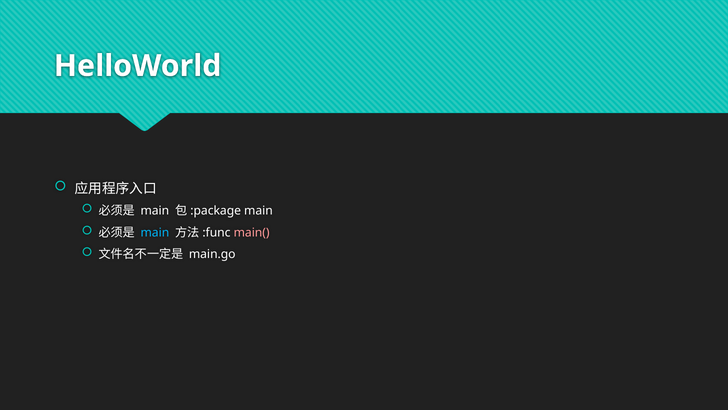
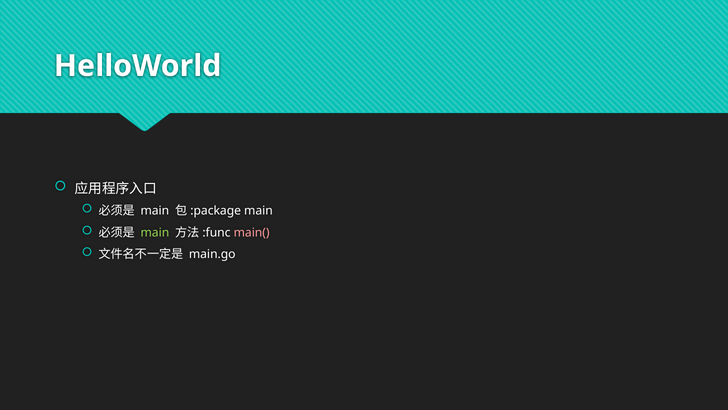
main at (155, 232) colour: light blue -> light green
